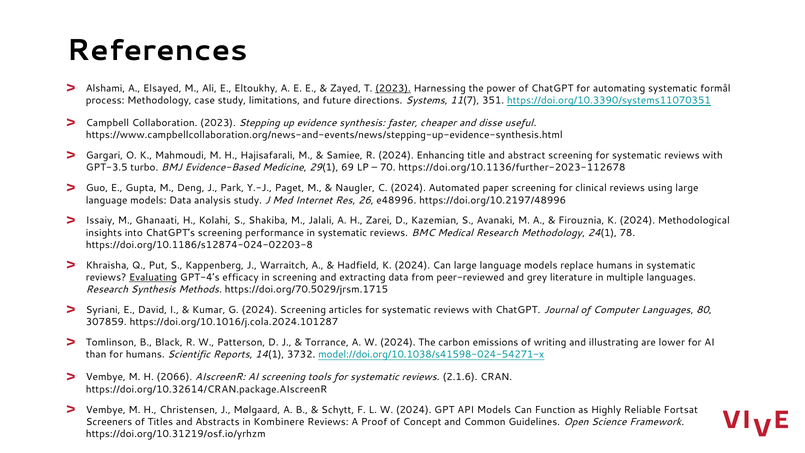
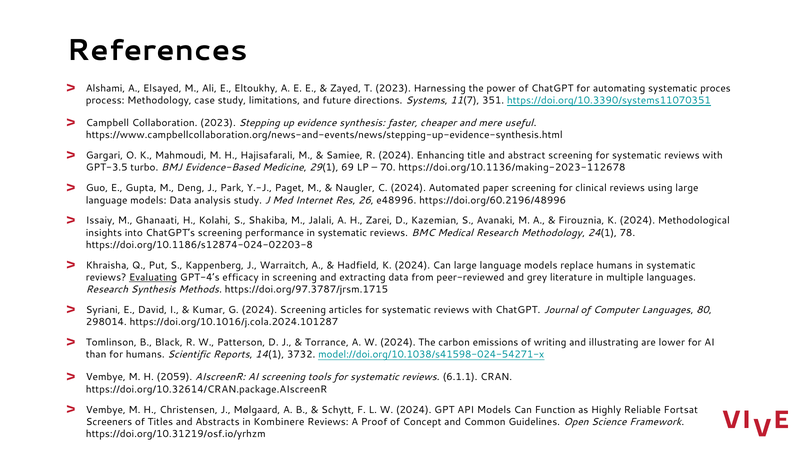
2023 at (393, 88) underline: present -> none
formål: formål -> proces
disse: disse -> mere
https://doi.org/10.1136/further-2023-112678: https://doi.org/10.1136/further-2023-112678 -> https://doi.org/10.1136/making-2023-112678
https://doi.org/10.2197/48996: https://doi.org/10.2197/48996 -> https://doi.org/60.2196/48996
https://doi.org/70.5029/jrsm.1715: https://doi.org/70.5029/jrsm.1715 -> https://doi.org/97.3787/jrsm.1715
307859: 307859 -> 298014
2066: 2066 -> 2059
2.1.6: 2.1.6 -> 6.1.1
